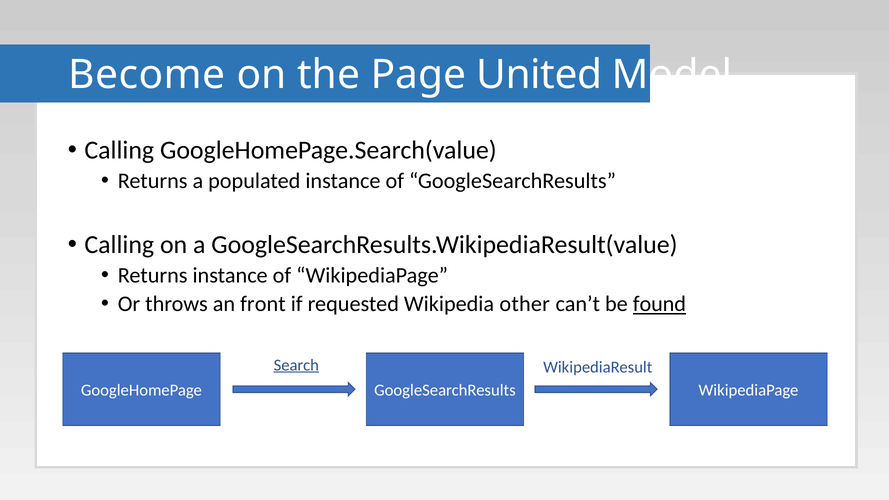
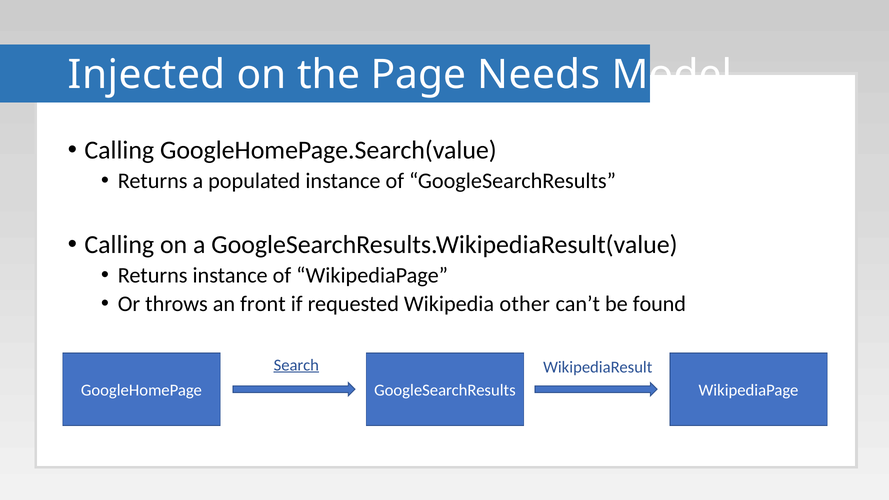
Become: Become -> Injected
United: United -> Needs
found underline: present -> none
